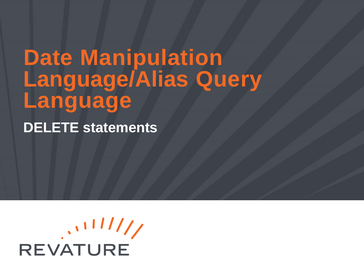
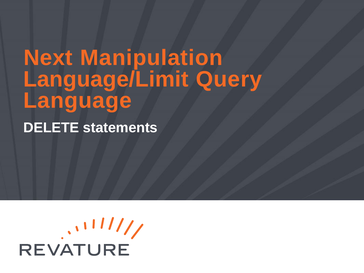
Date: Date -> Next
Language/Alias: Language/Alias -> Language/Limit
